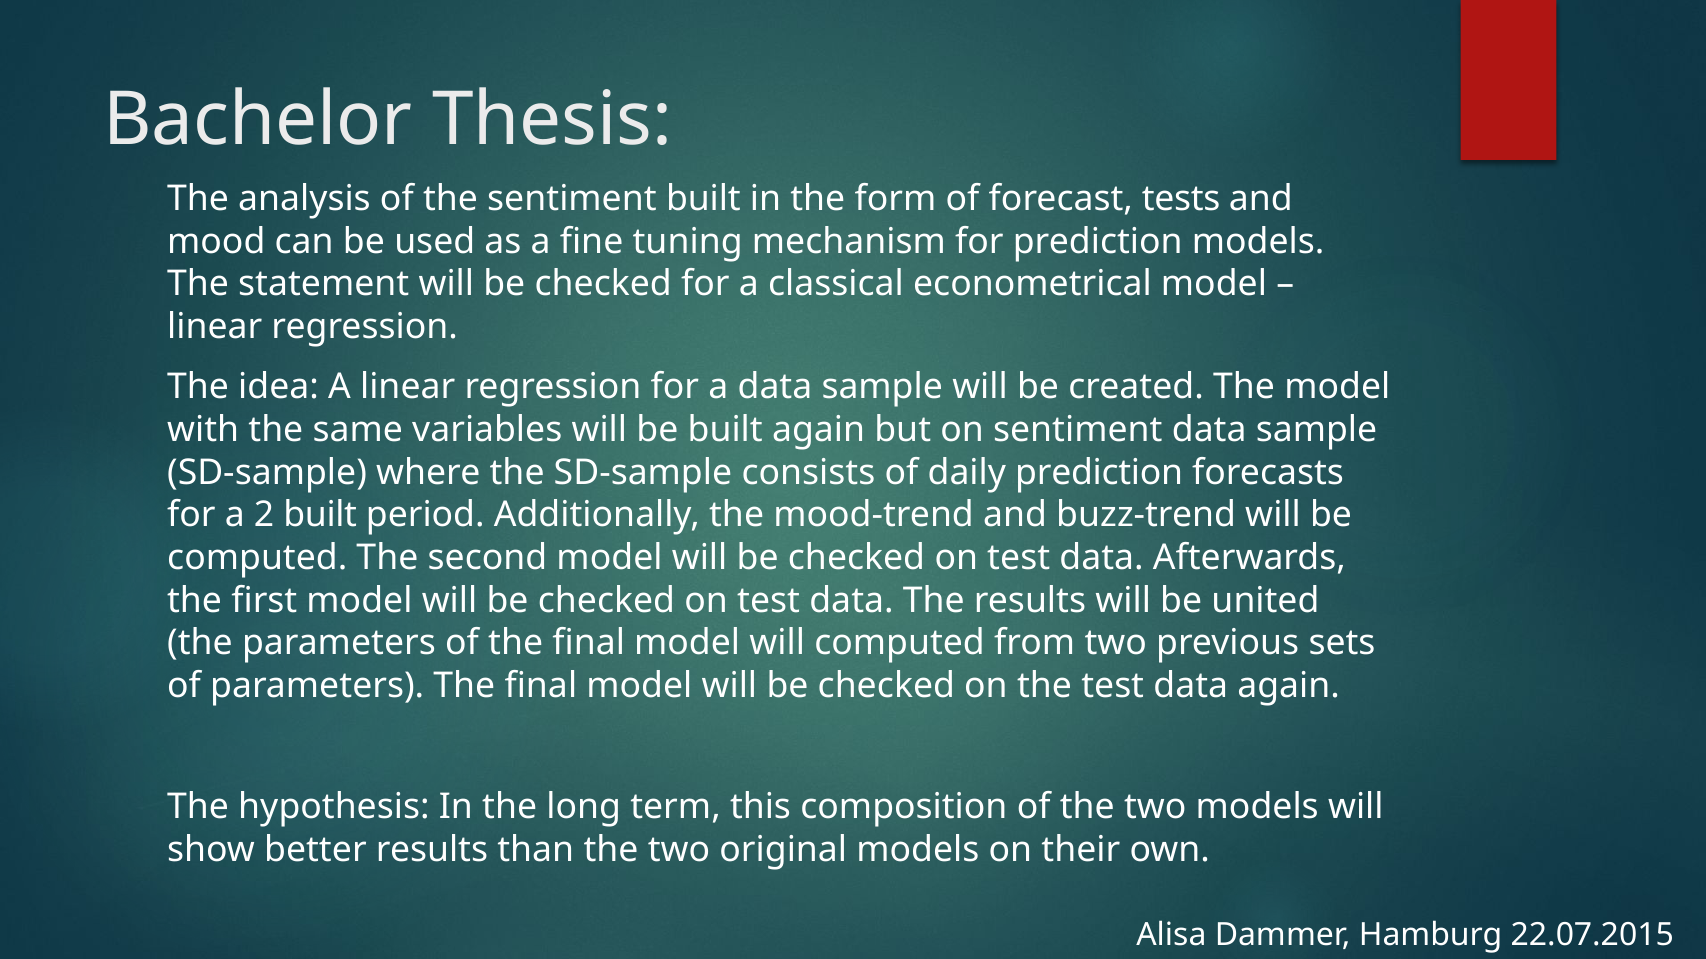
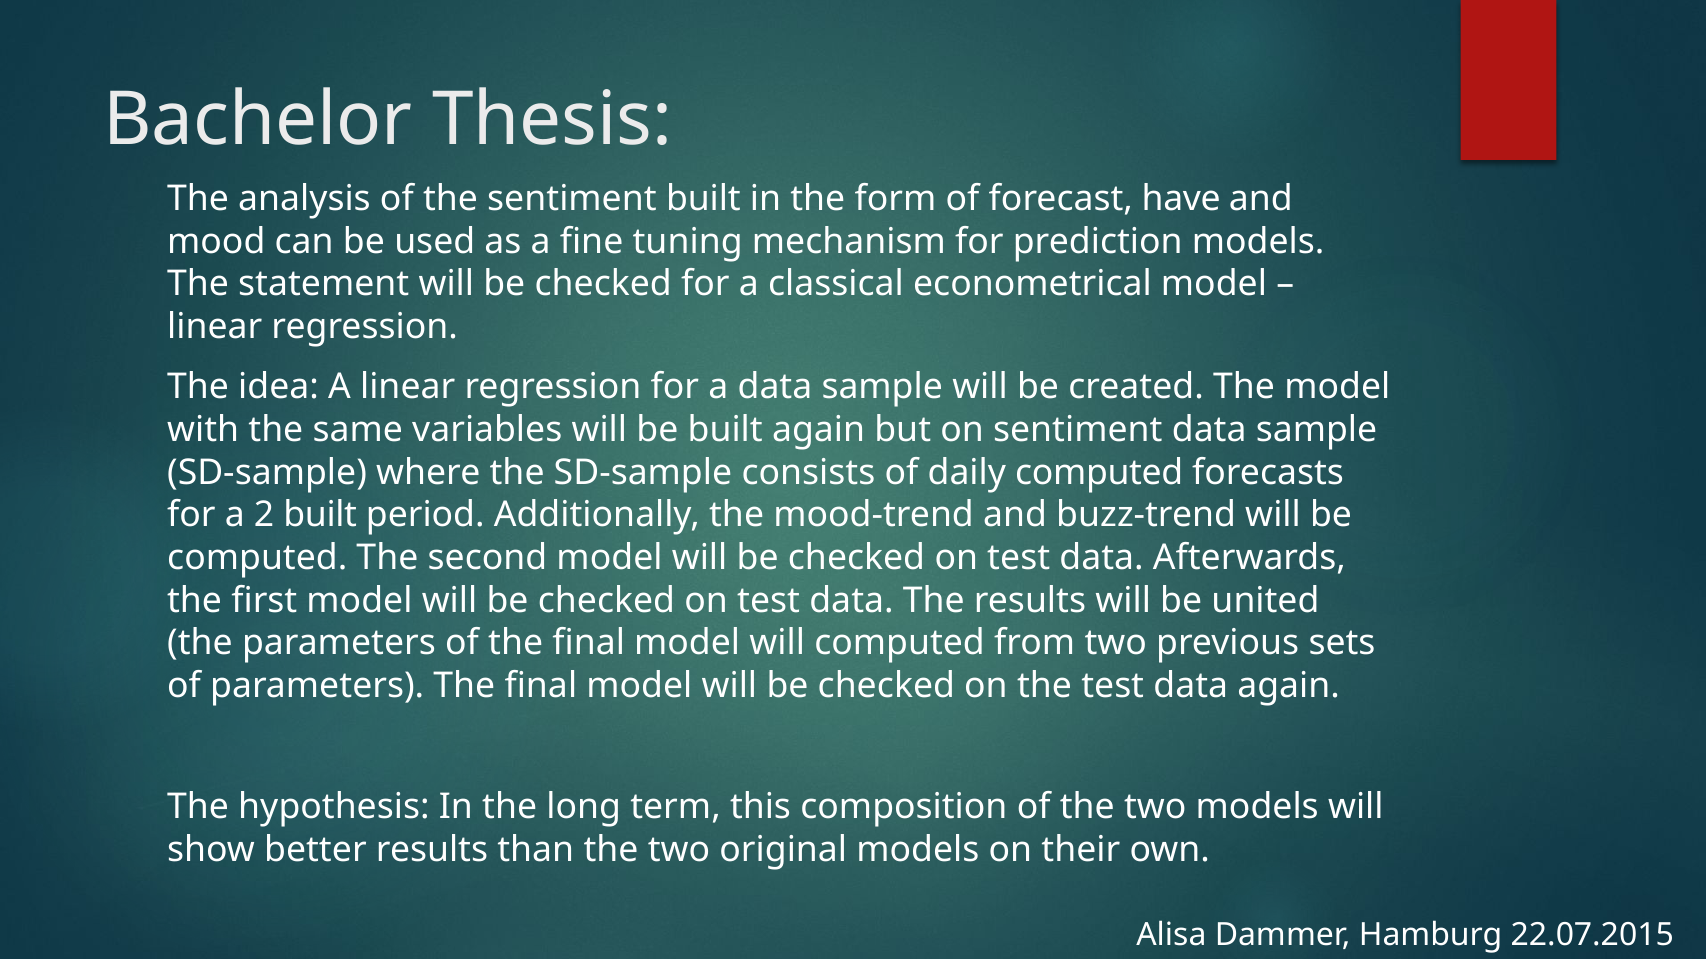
tests: tests -> have
daily prediction: prediction -> computed
